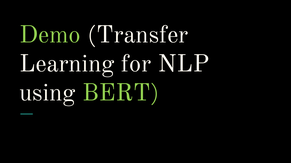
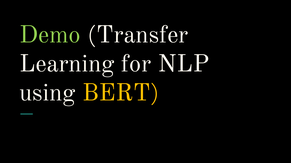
BERT colour: light green -> yellow
